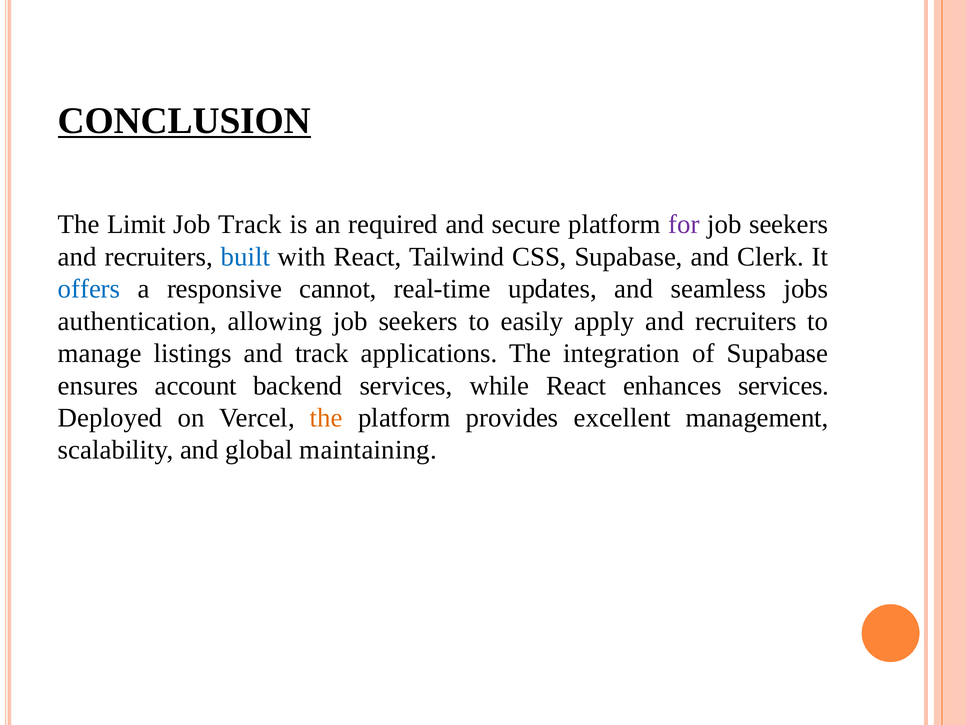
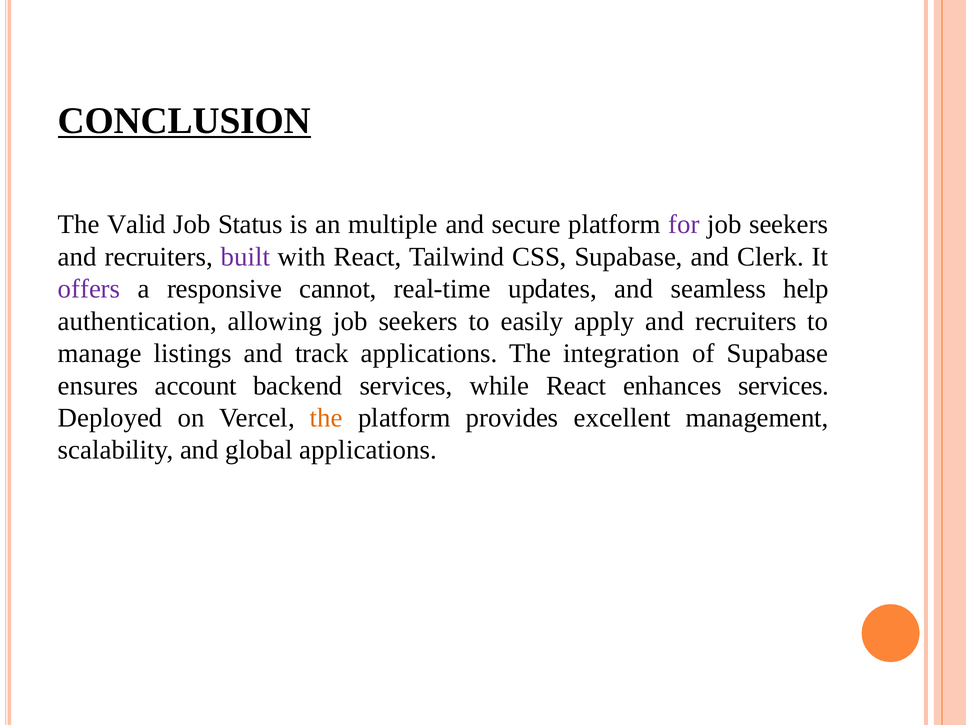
Limit: Limit -> Valid
Job Track: Track -> Status
required: required -> multiple
built colour: blue -> purple
offers colour: blue -> purple
jobs: jobs -> help
global maintaining: maintaining -> applications
